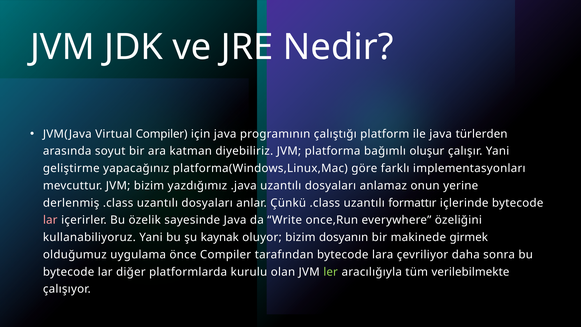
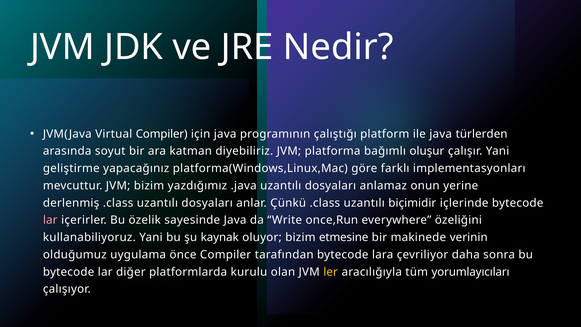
formattır: formattır -> biçimidir
dosyanın: dosyanın -> etmesine
girmek: girmek -> verinin
ler colour: light green -> yellow
verilebilmekte: verilebilmekte -> yorumlayıcıları
